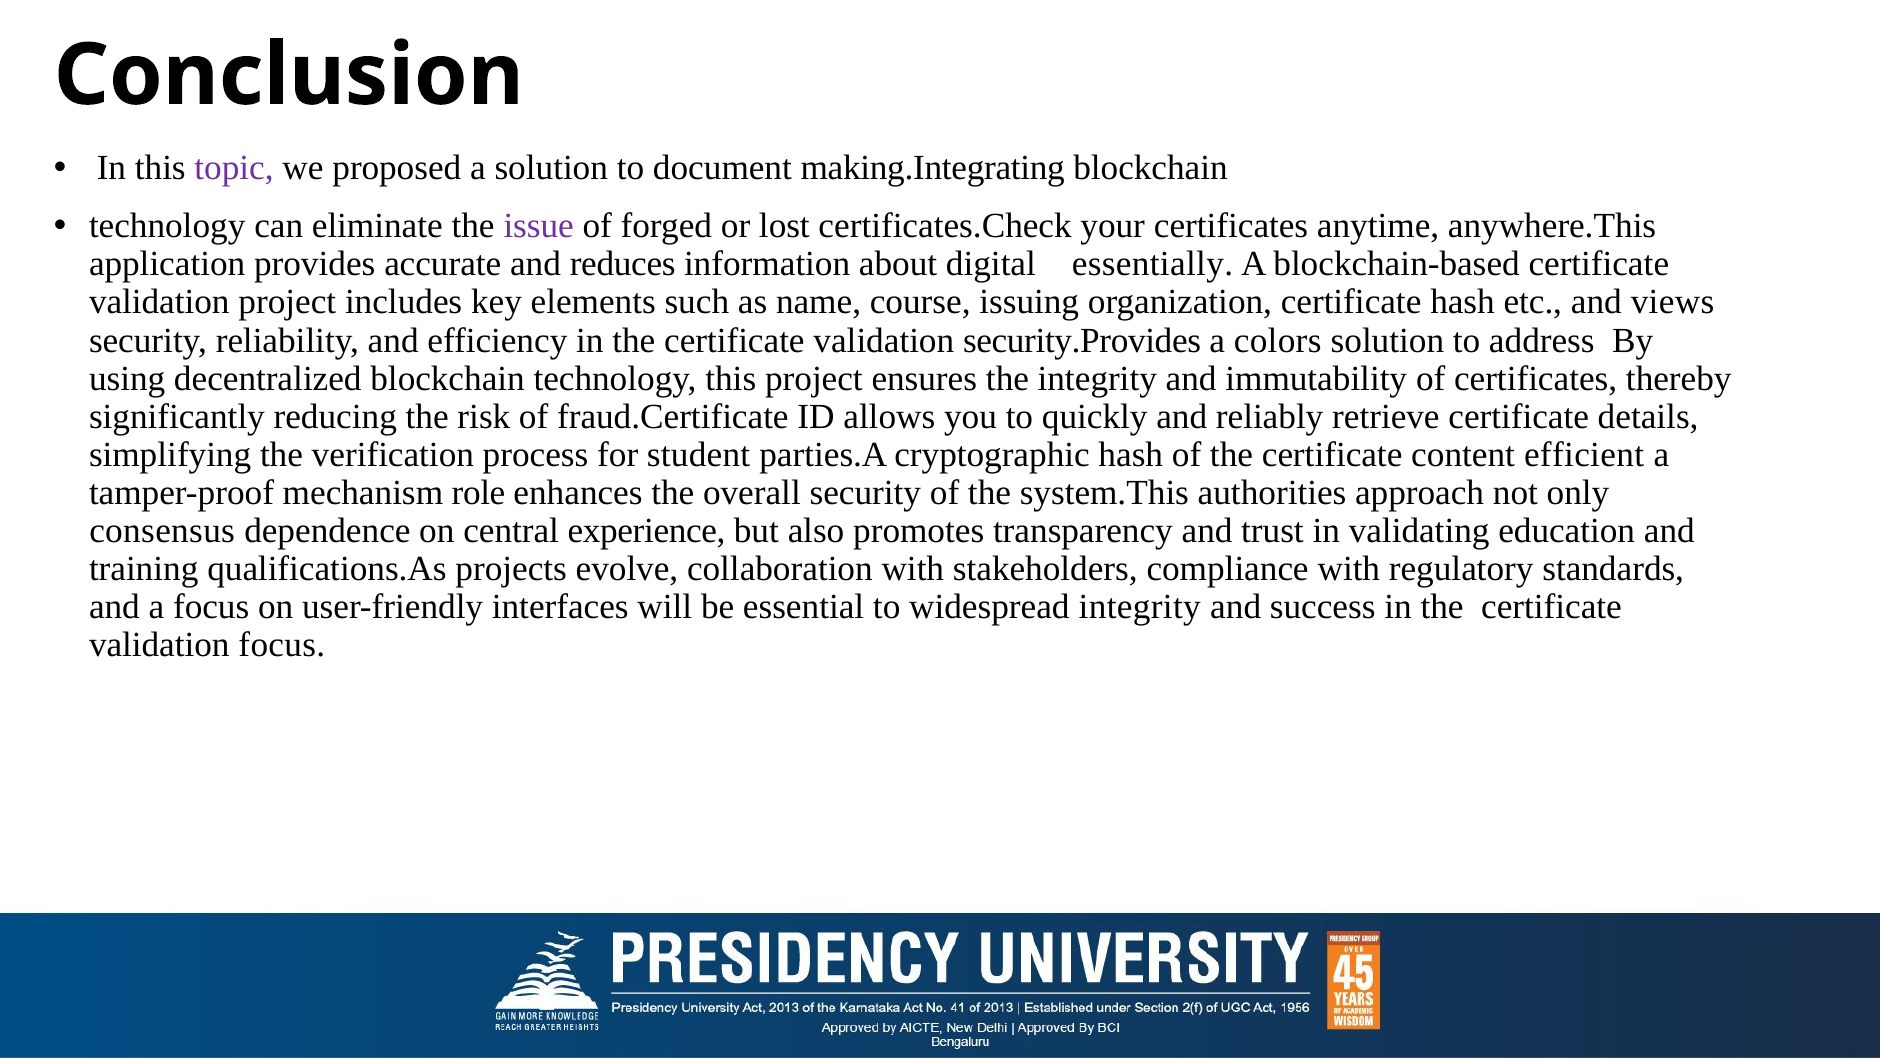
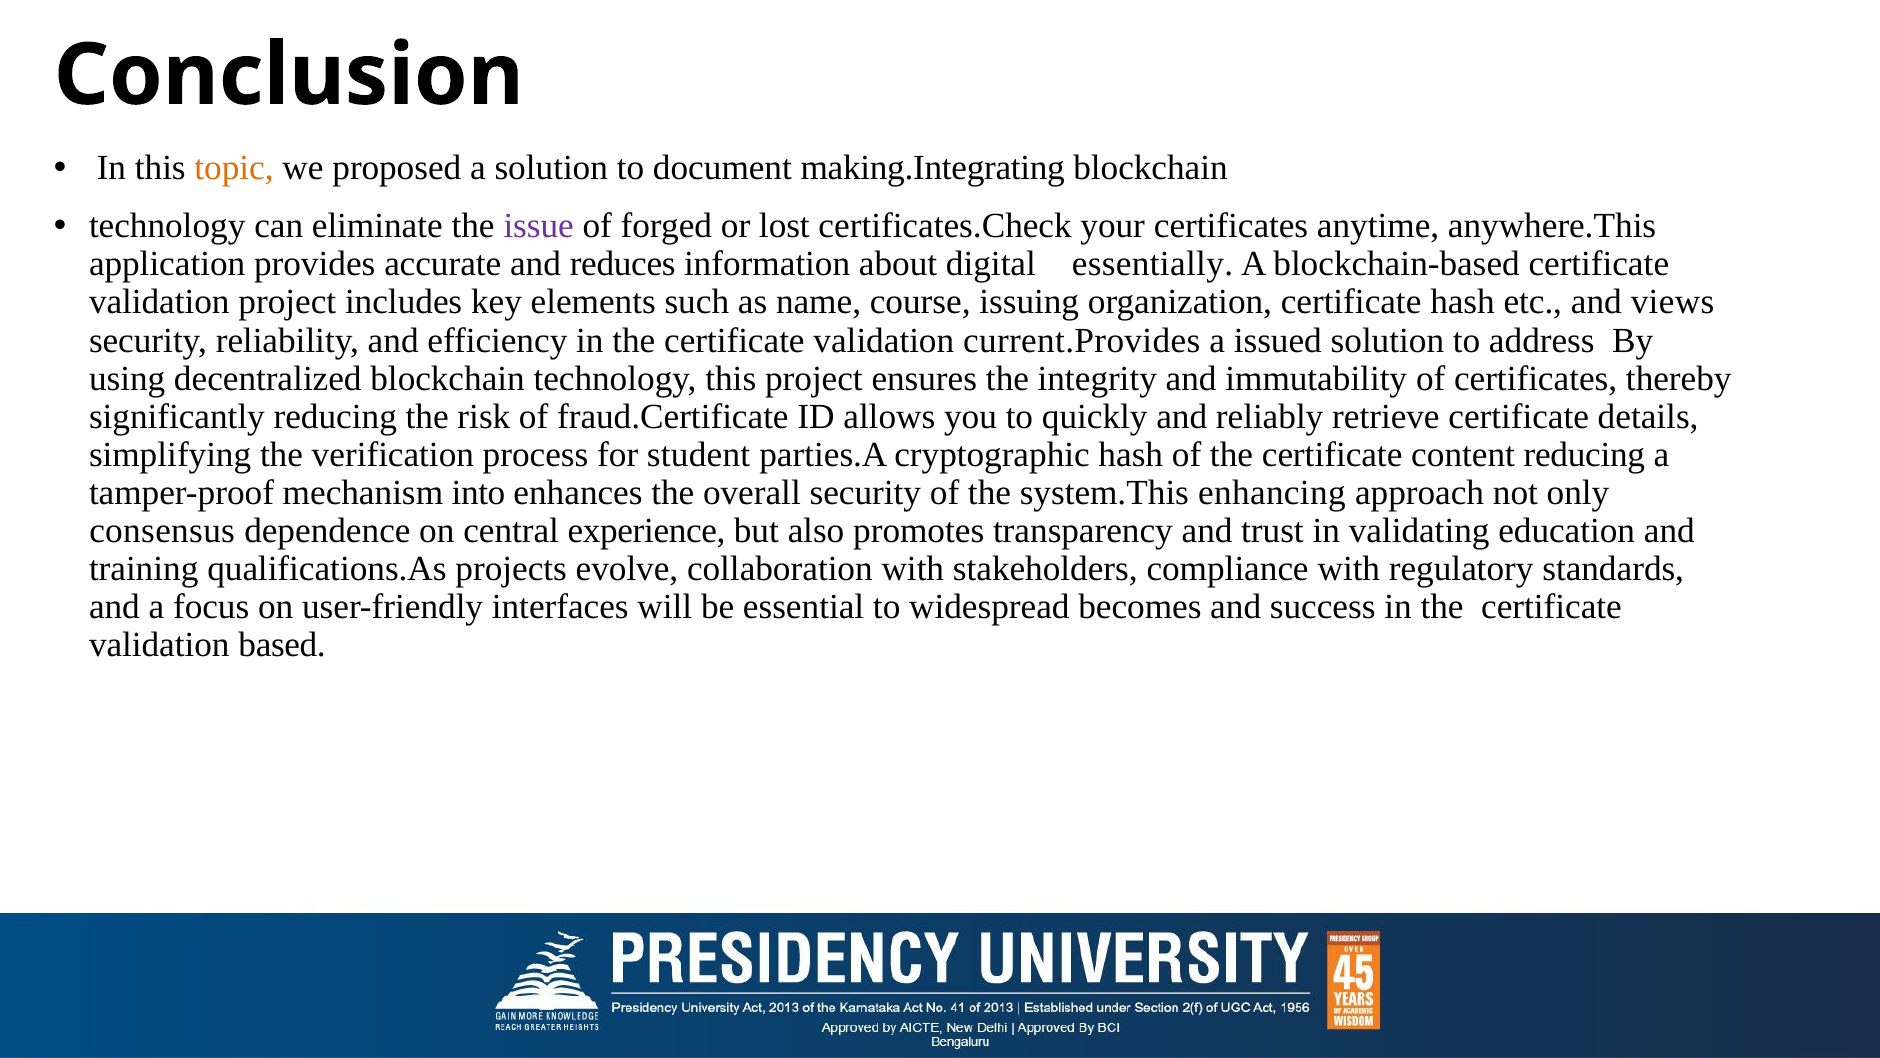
topic colour: purple -> orange
security.Provides: security.Provides -> current.Provides
colors: colors -> issued
content efficient: efficient -> reducing
role: role -> into
authorities: authorities -> enhancing
widespread integrity: integrity -> becomes
validation focus: focus -> based
